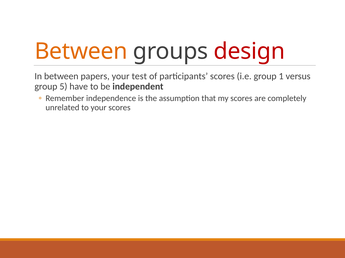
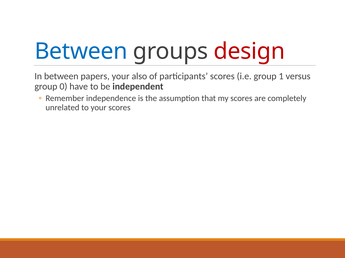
Between at (81, 52) colour: orange -> blue
test: test -> also
5: 5 -> 0
